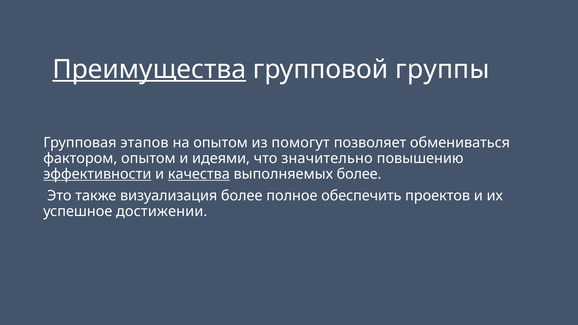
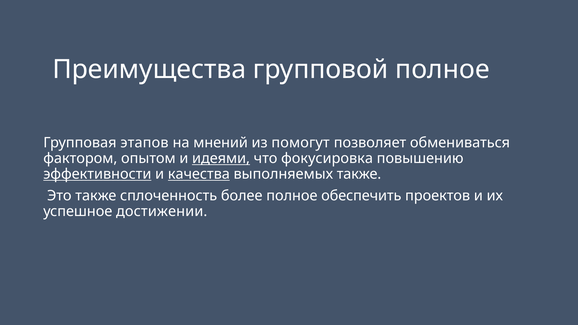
Преимущества underline: present -> none
групповой группы: группы -> полное
на опытом: опытом -> мнений
идеями underline: none -> present
значительно: значительно -> фокусировка
выполняемых более: более -> также
визуализация: визуализация -> сплоченность
